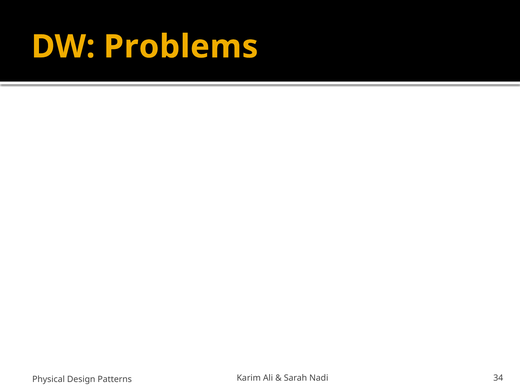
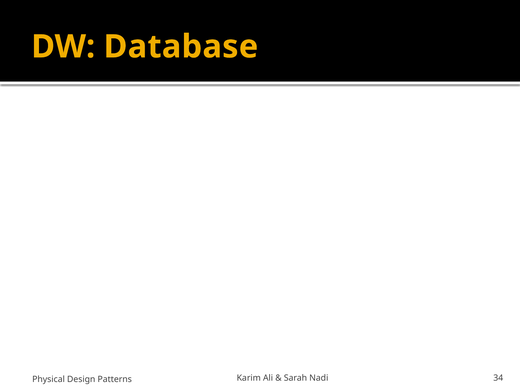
Problems: Problems -> Database
